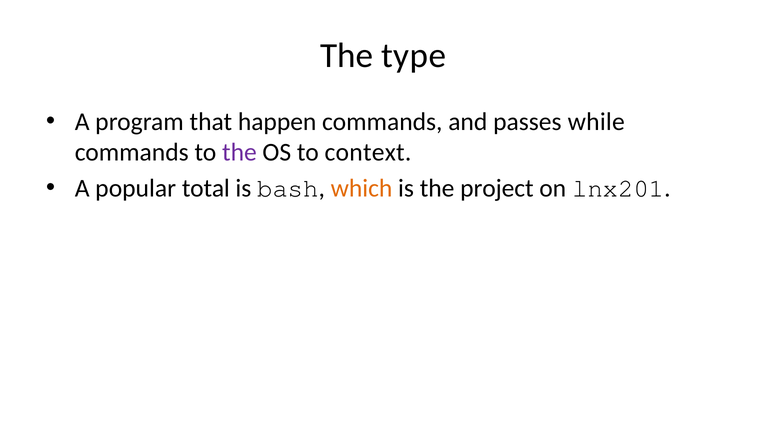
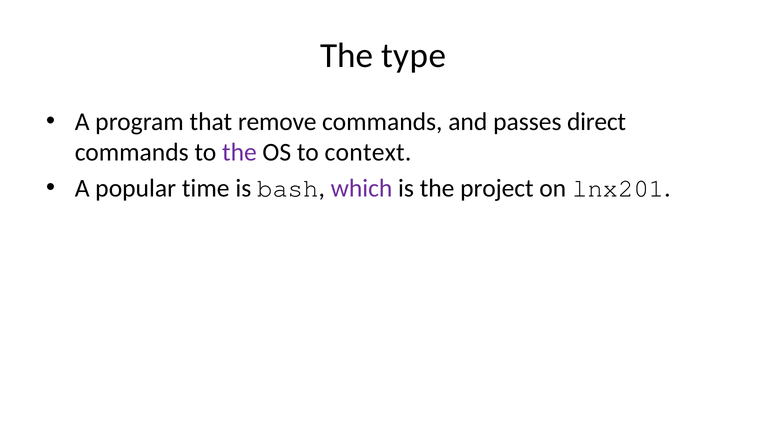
happen: happen -> remove
while: while -> direct
total: total -> time
which colour: orange -> purple
